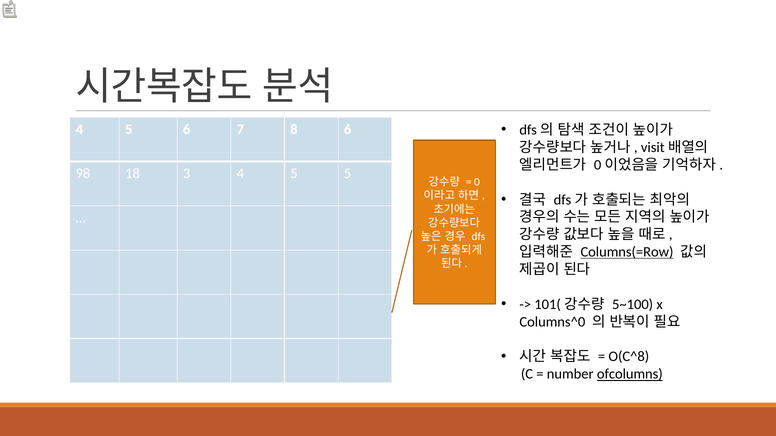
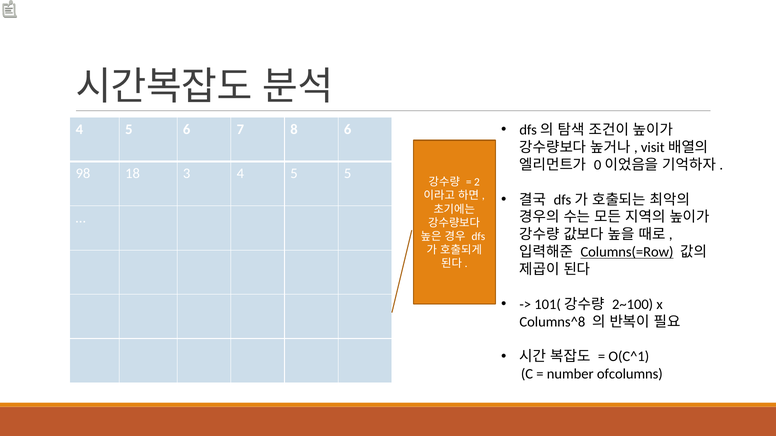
0: 0 -> 2
5~100: 5~100 -> 2~100
Columns^0: Columns^0 -> Columns^8
O(C^8: O(C^8 -> O(C^1
ofcolumns underline: present -> none
